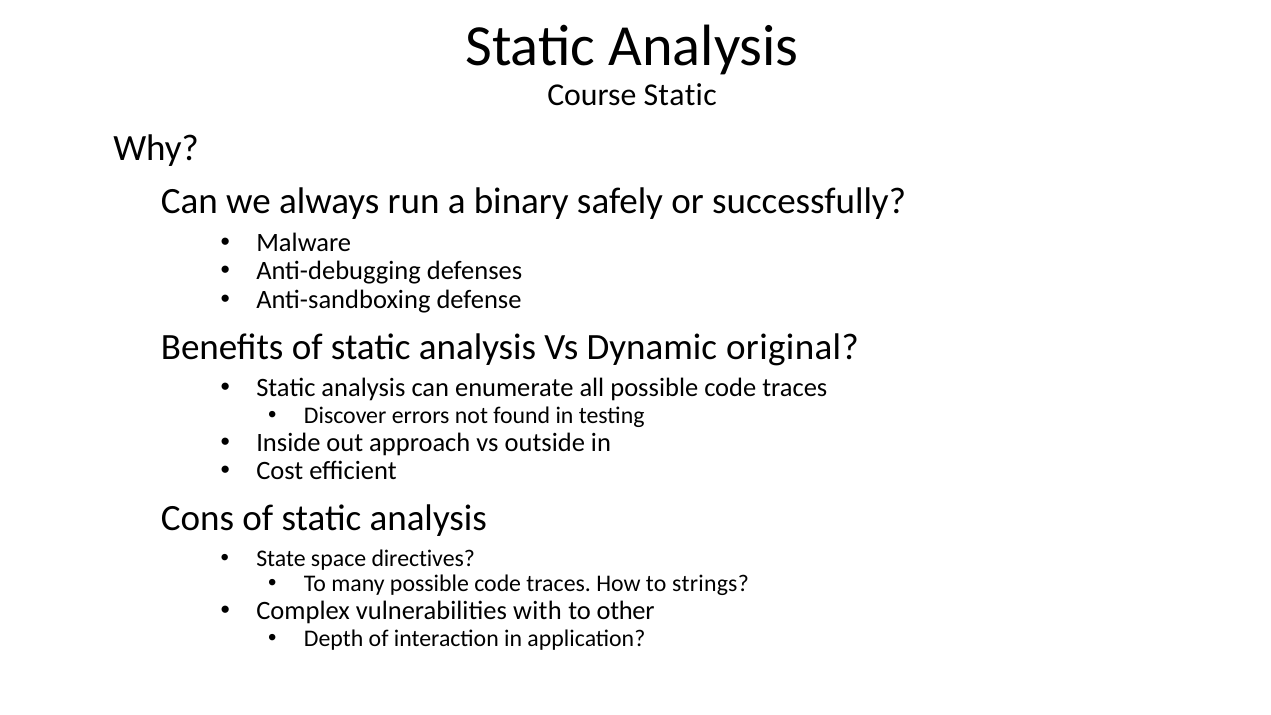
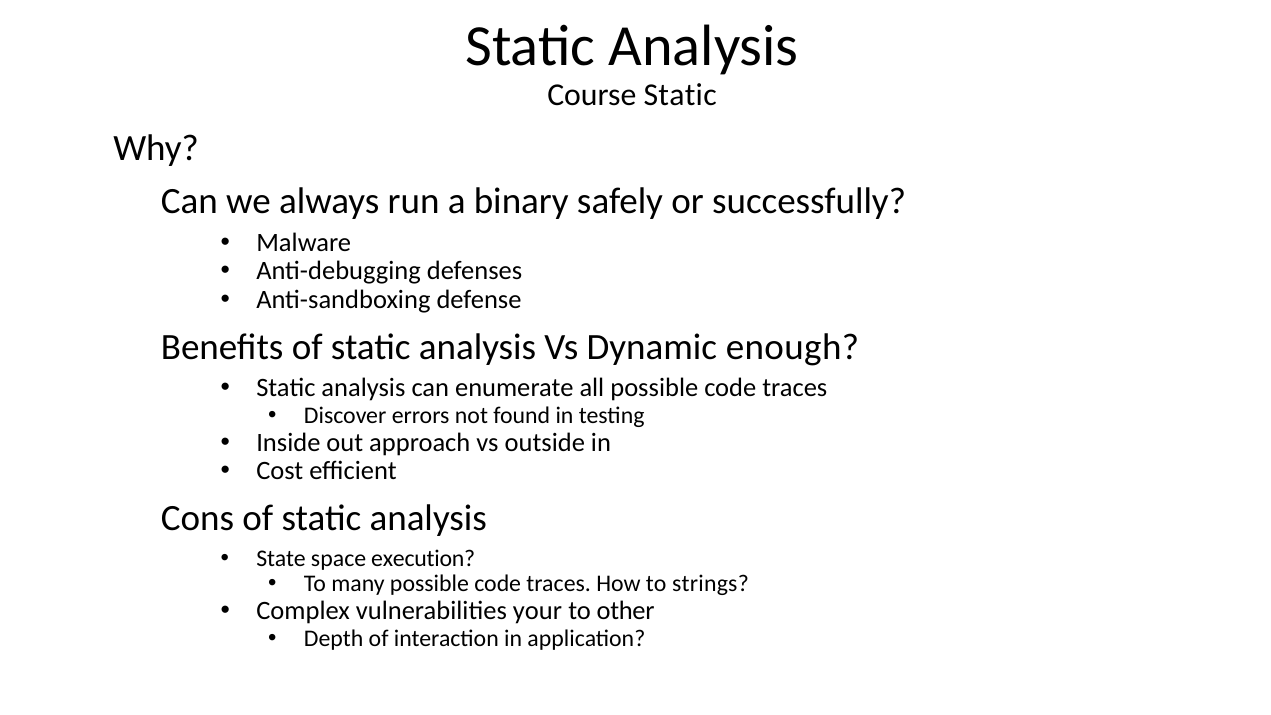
original: original -> enough
directives: directives -> execution
with: with -> your
